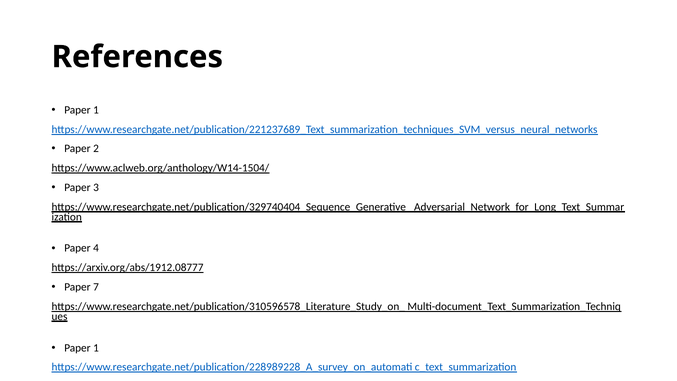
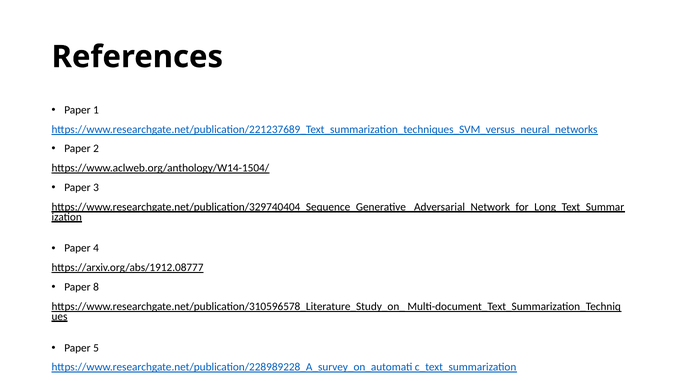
7: 7 -> 8
1 at (96, 348): 1 -> 5
